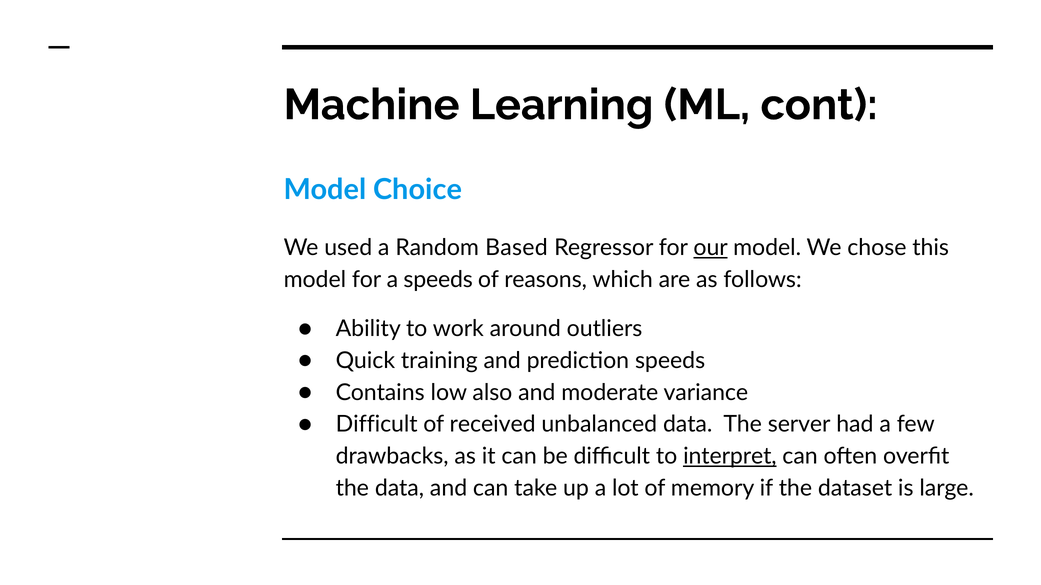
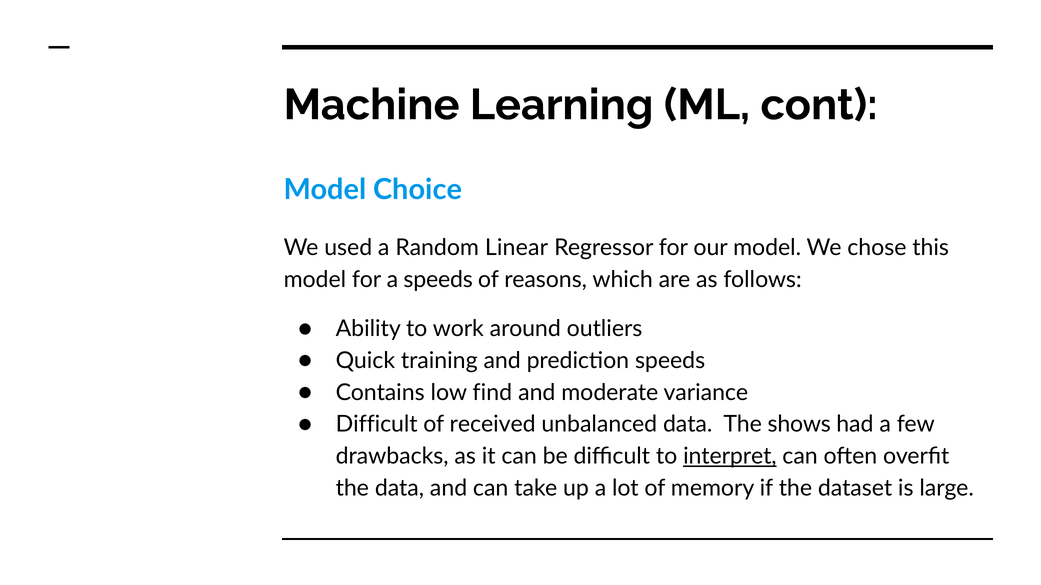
Based: Based -> Linear
our underline: present -> none
also: also -> find
server: server -> shows
